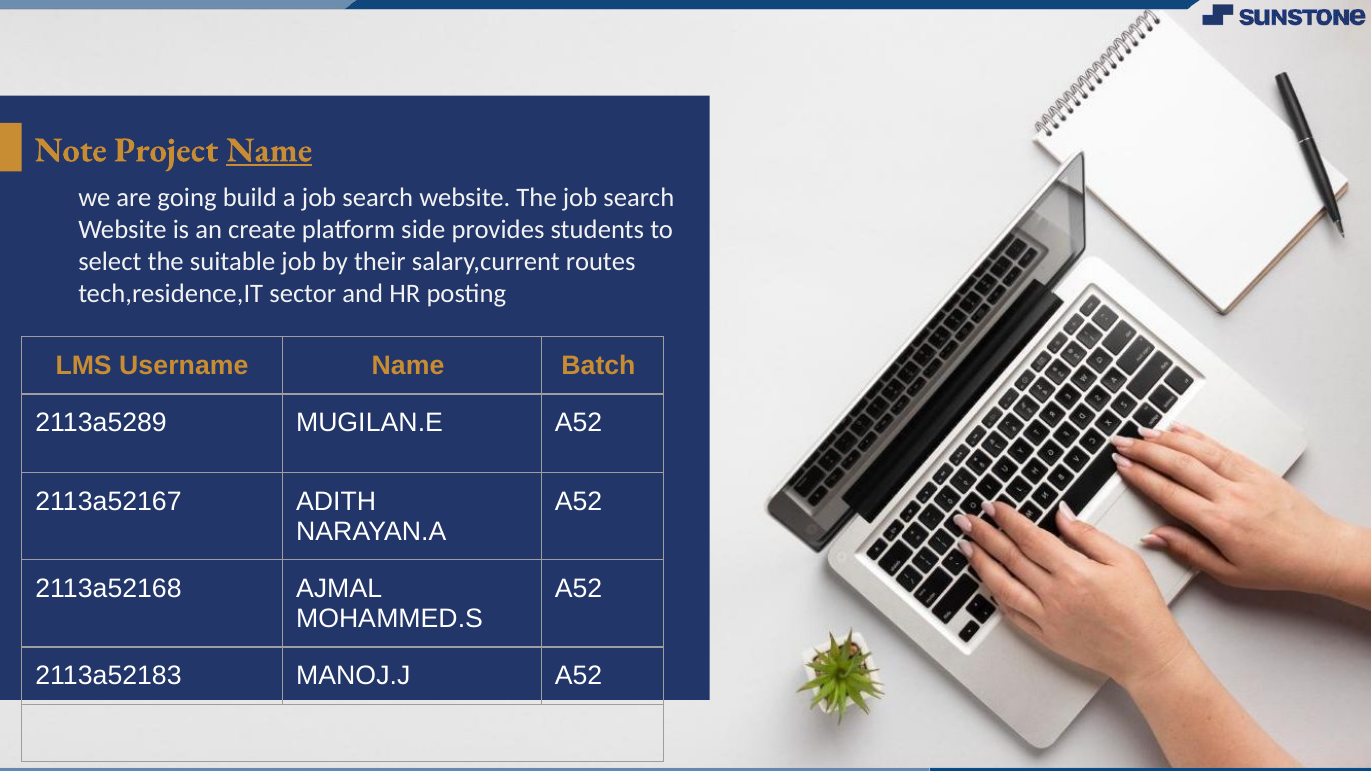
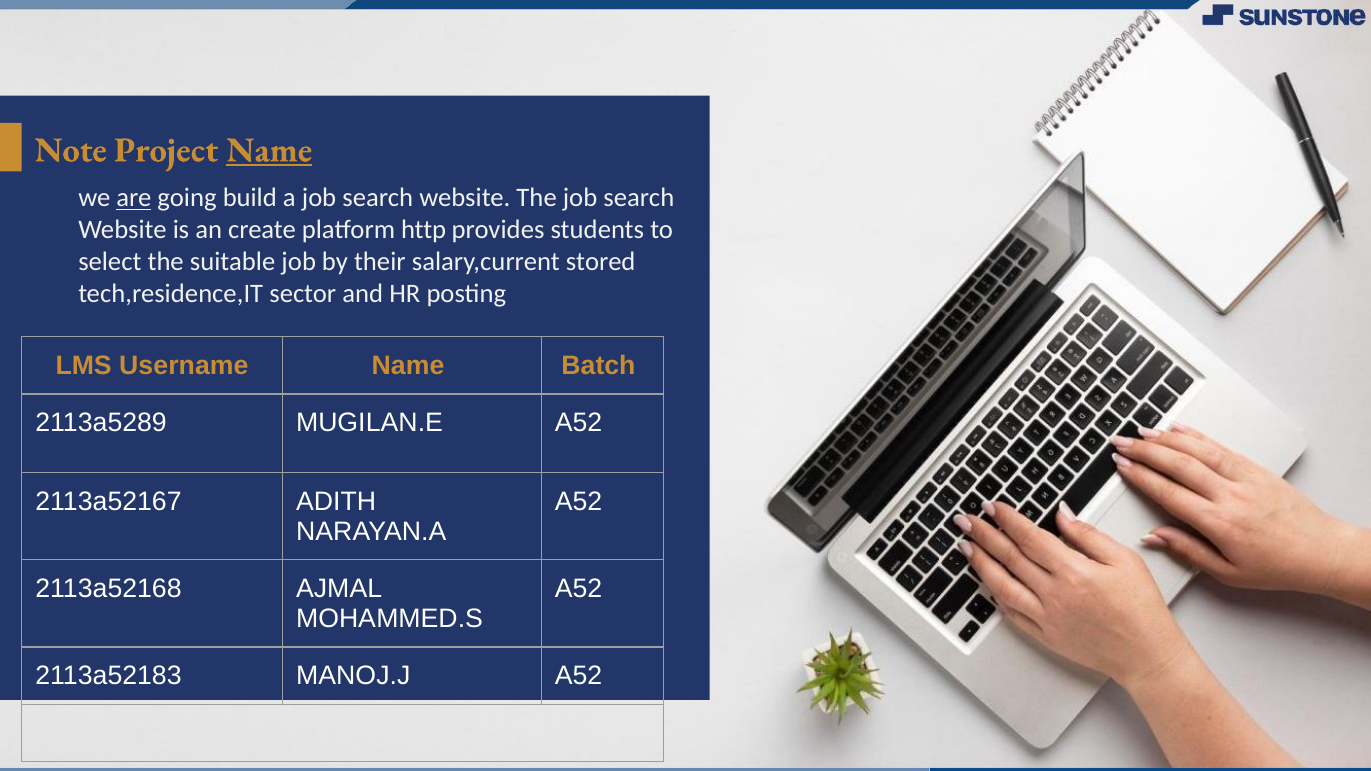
are underline: none -> present
side: side -> http
routes: routes -> stored
